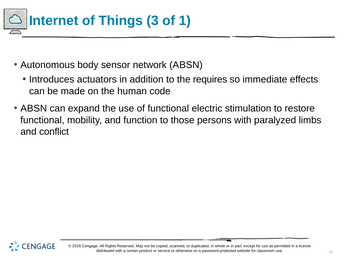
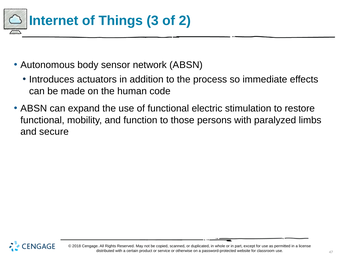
1: 1 -> 2
requires: requires -> process
conflict: conflict -> secure
